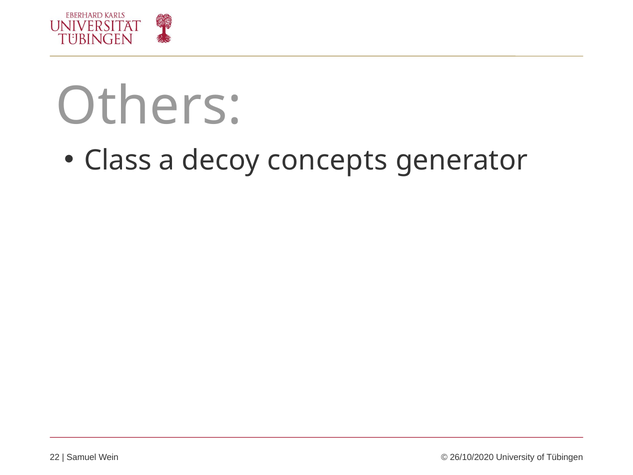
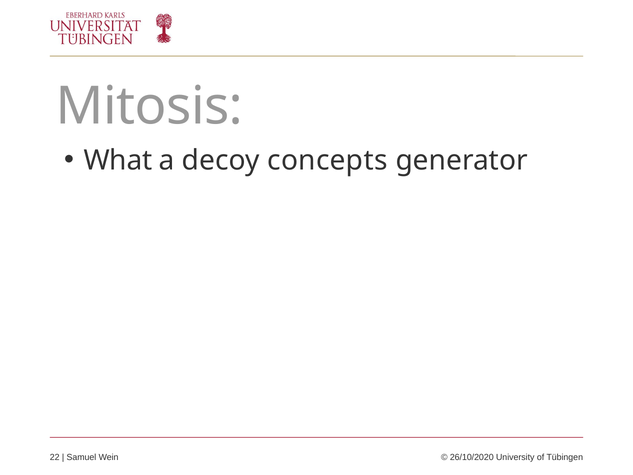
Others: Others -> Mitosis
Class: Class -> What
